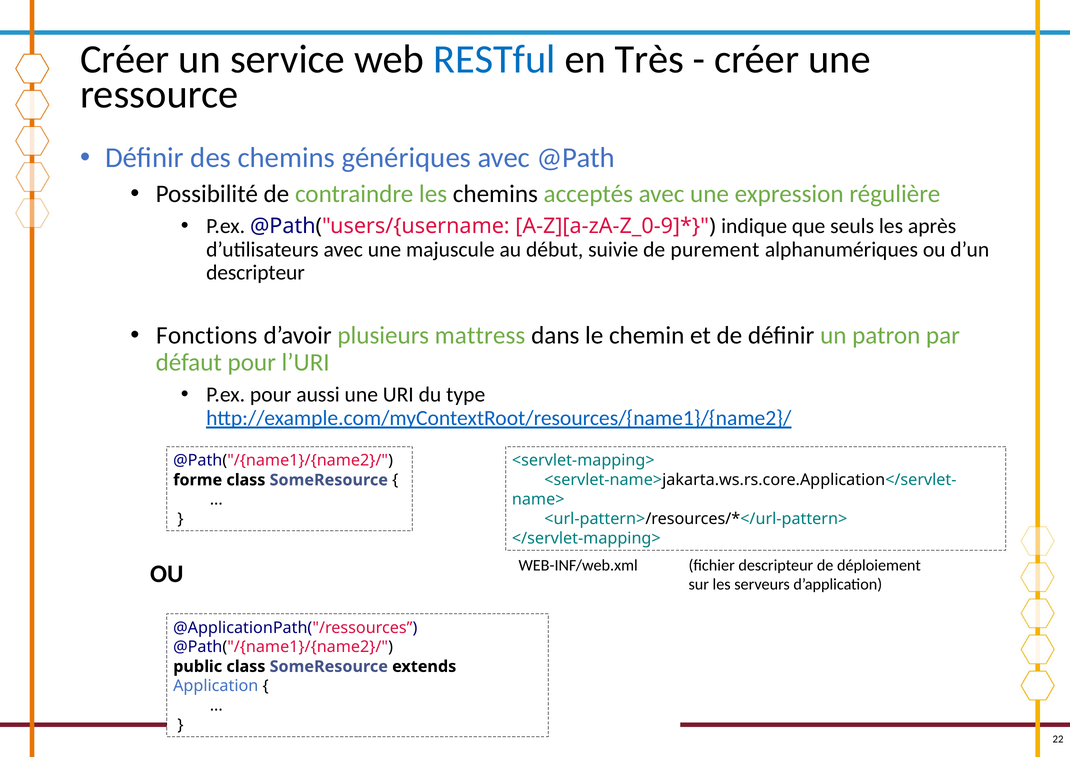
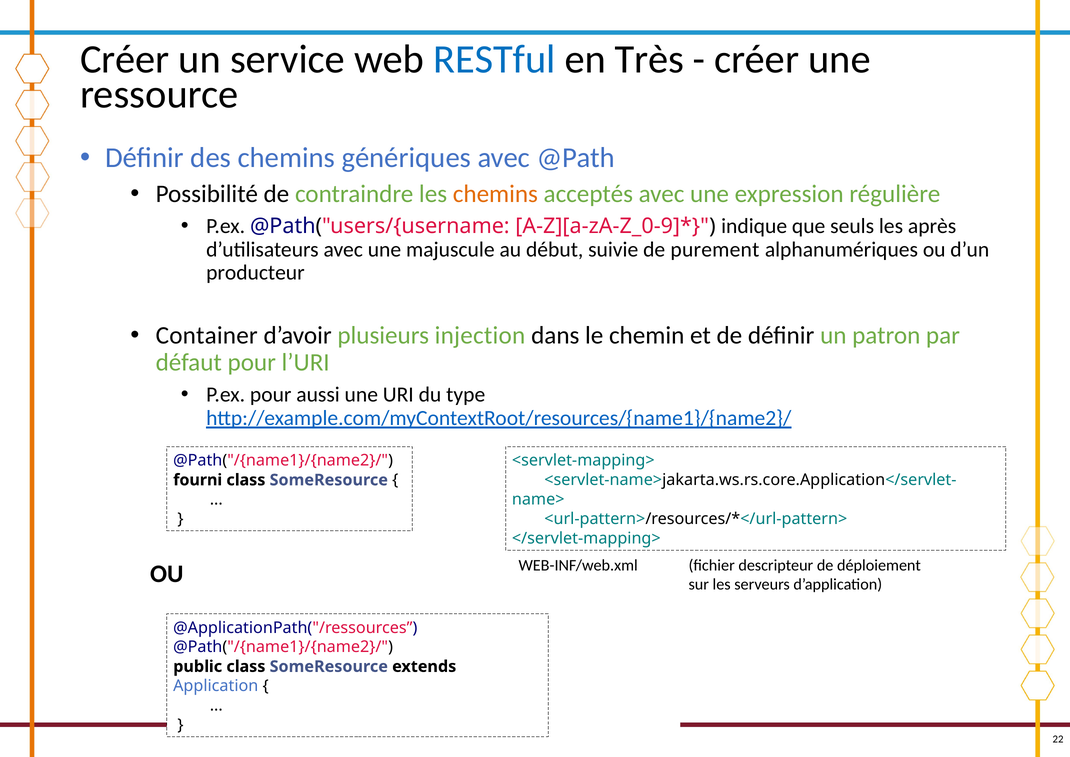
chemins at (495, 194) colour: black -> orange
descripteur at (255, 273): descripteur -> producteur
Fonctions: Fonctions -> Container
mattress: mattress -> injection
forme: forme -> fourni
